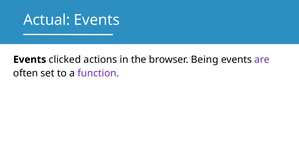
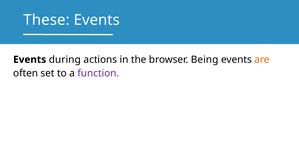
Actual: Actual -> These
clicked: clicked -> during
are colour: purple -> orange
